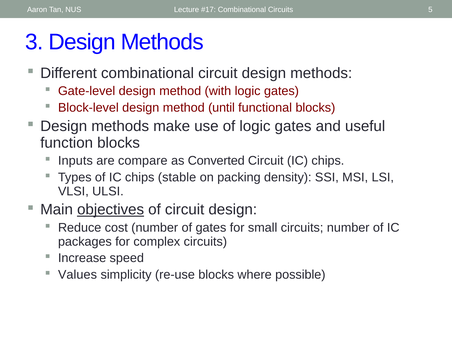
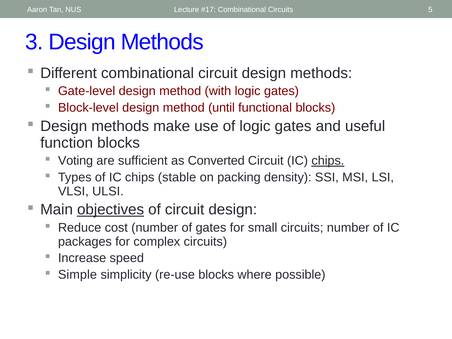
Inputs: Inputs -> Voting
compare: compare -> sufficient
chips at (328, 161) underline: none -> present
Values: Values -> Simple
